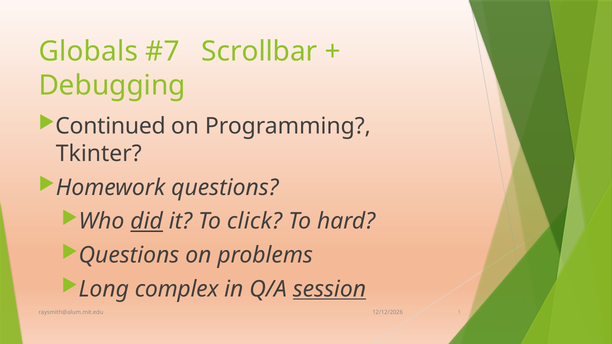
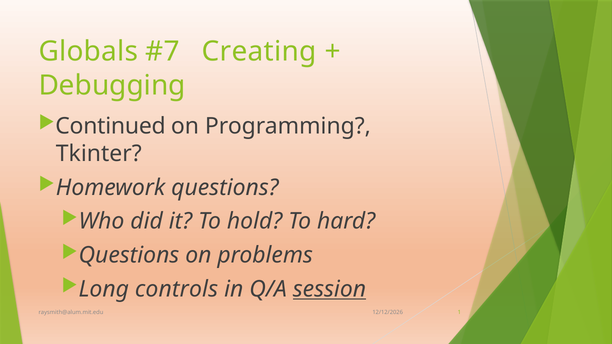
Scrollbar: Scrollbar -> Creating
did underline: present -> none
click: click -> hold
complex: complex -> controls
